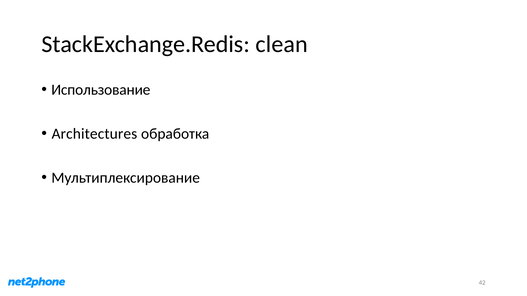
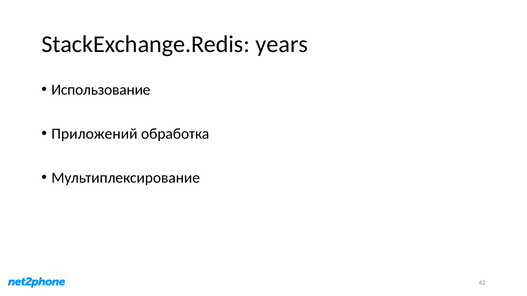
clean: clean -> years
Architectures: Architectures -> Приложений
